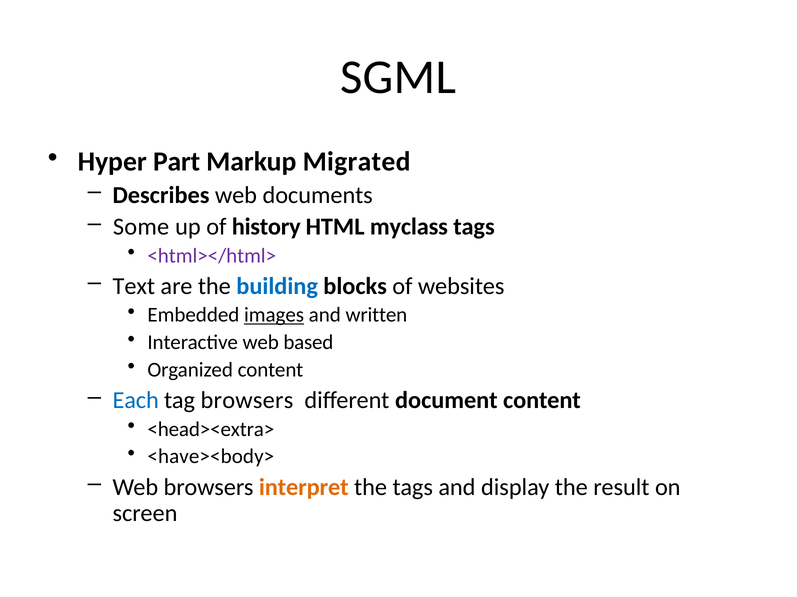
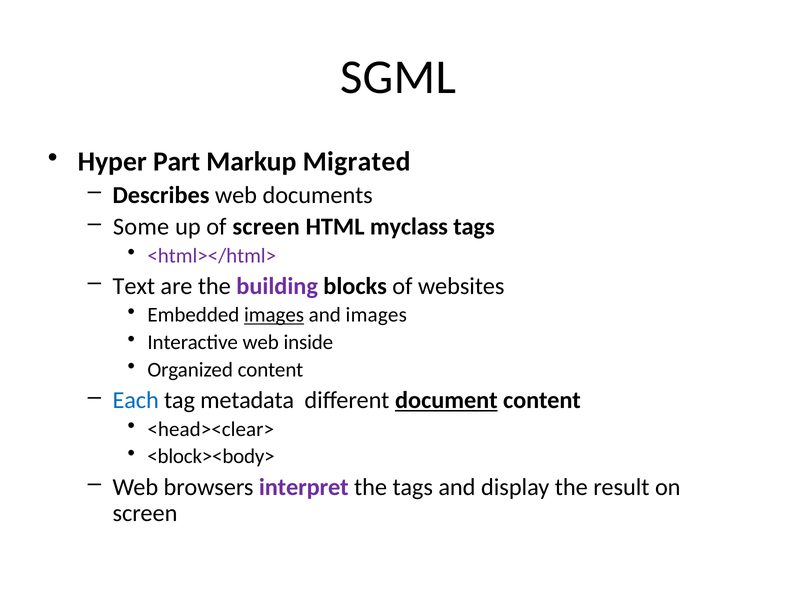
of history: history -> screen
building colour: blue -> purple
and written: written -> images
based: based -> inside
tag browsers: browsers -> metadata
document underline: none -> present
<head><extra>: <head><extra> -> <head><clear>
<have><body>: <have><body> -> <block><body>
interpret colour: orange -> purple
